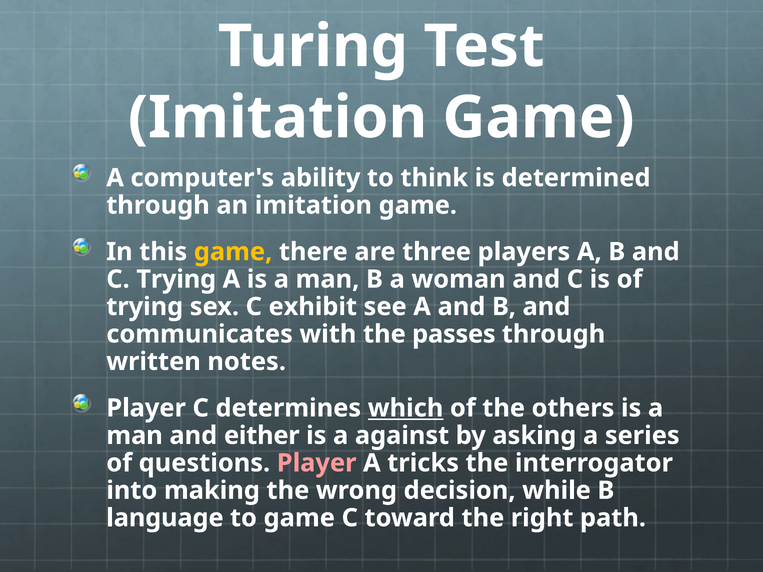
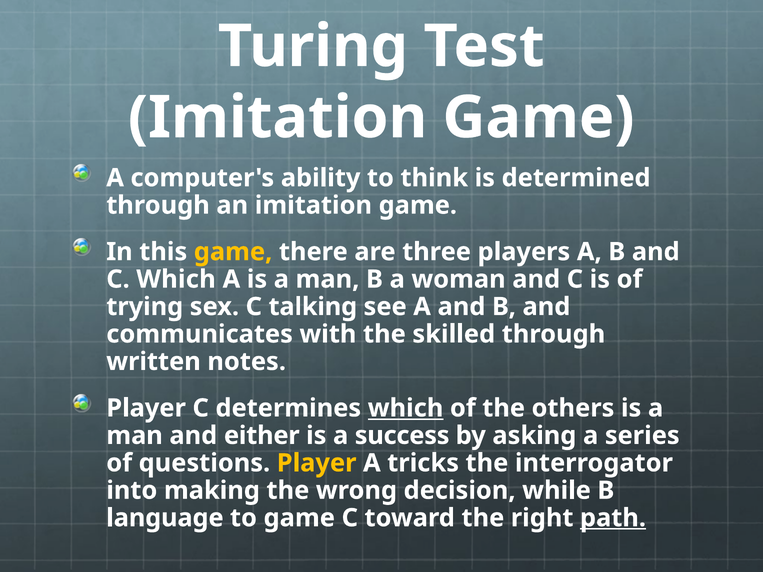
C Trying: Trying -> Which
exhibit: exhibit -> talking
passes: passes -> skilled
against: against -> success
Player at (317, 463) colour: pink -> yellow
path underline: none -> present
